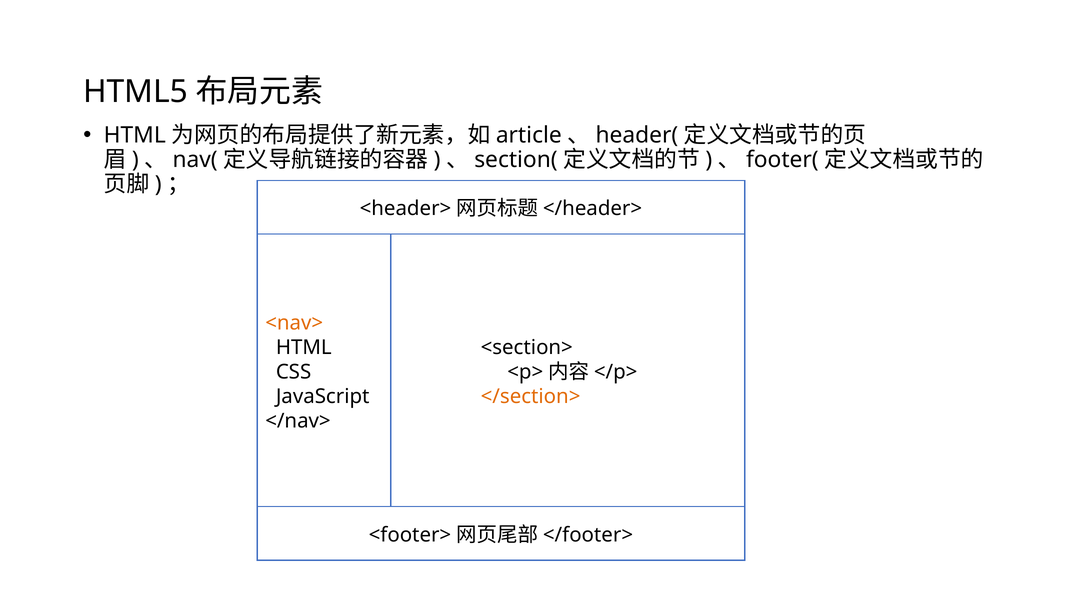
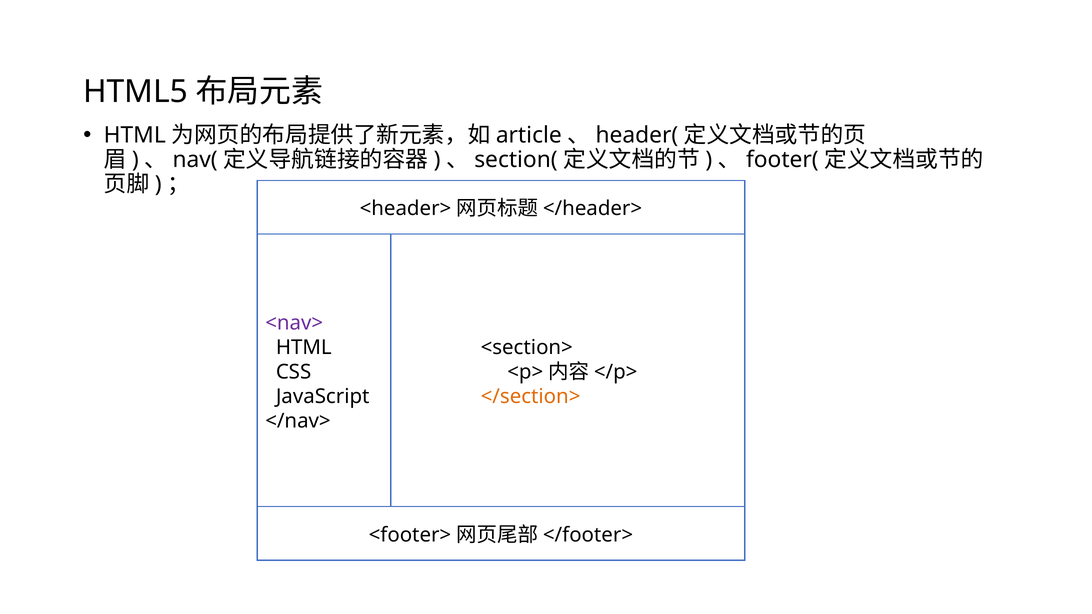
<nav> colour: orange -> purple
